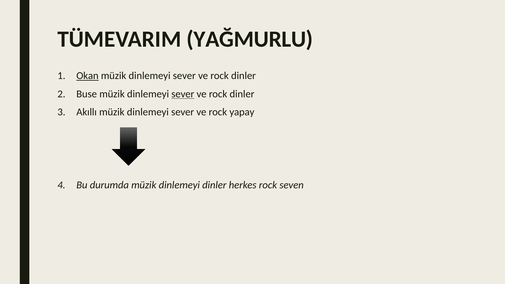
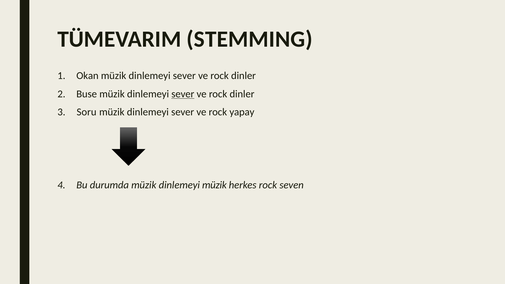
YAĞMURLU: YAĞMURLU -> STEMMING
Okan underline: present -> none
Akıllı: Akıllı -> Soru
dinlemeyi dinler: dinler -> müzik
